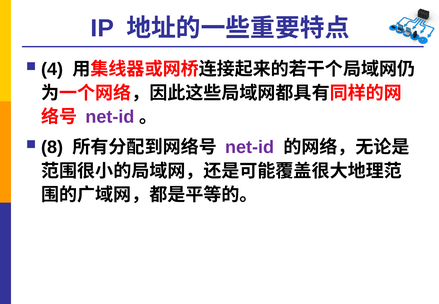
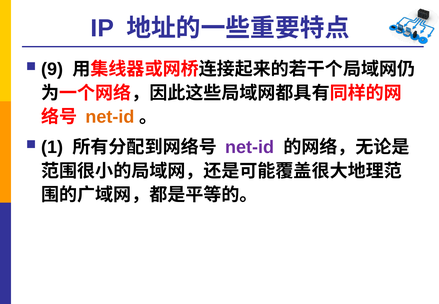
4: 4 -> 9
net-id at (110, 117) colour: purple -> orange
8: 8 -> 1
